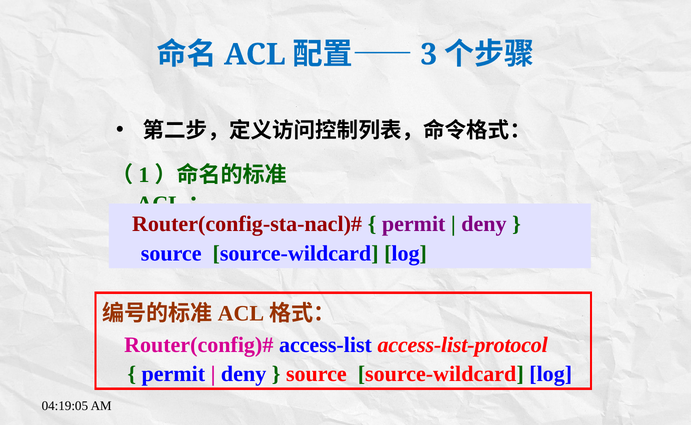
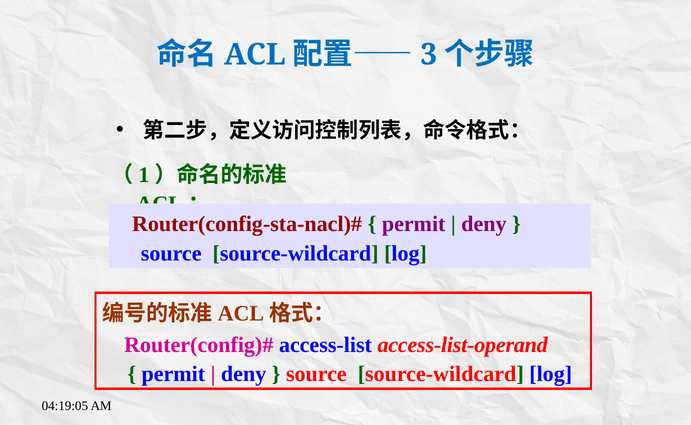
access-list-protocol: access-list-protocol -> access-list-operand
